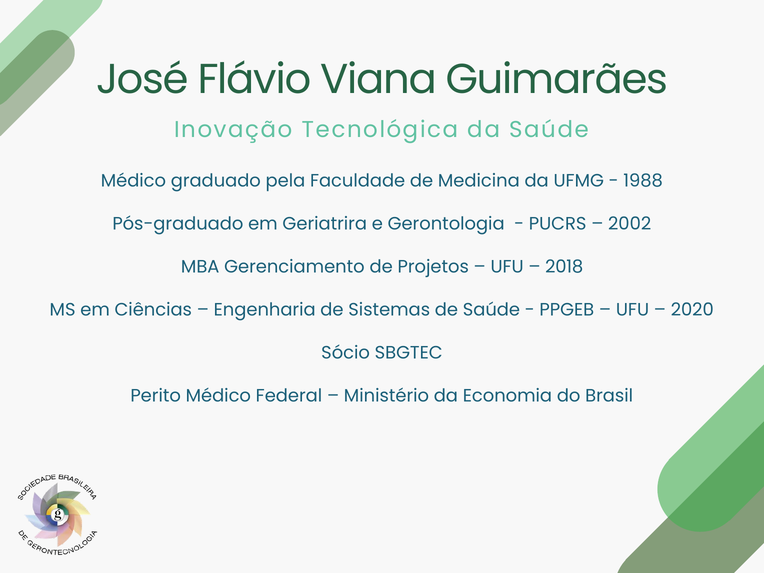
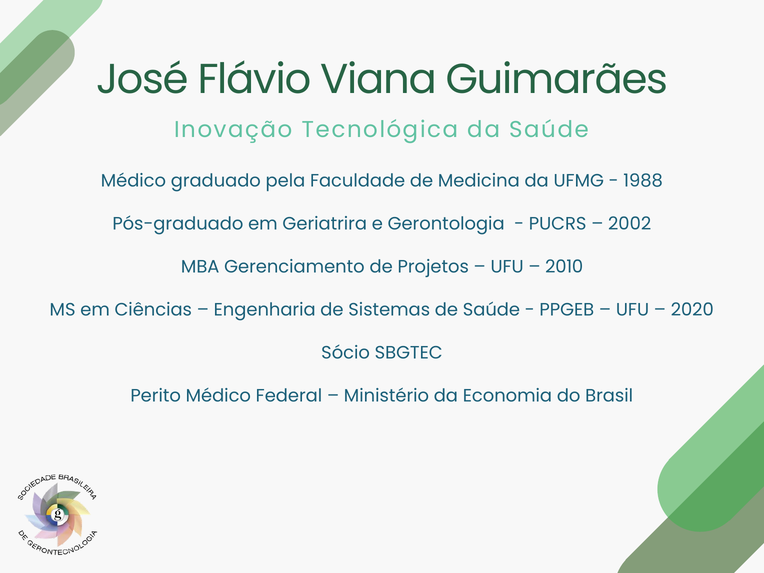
2018: 2018 -> 2010
